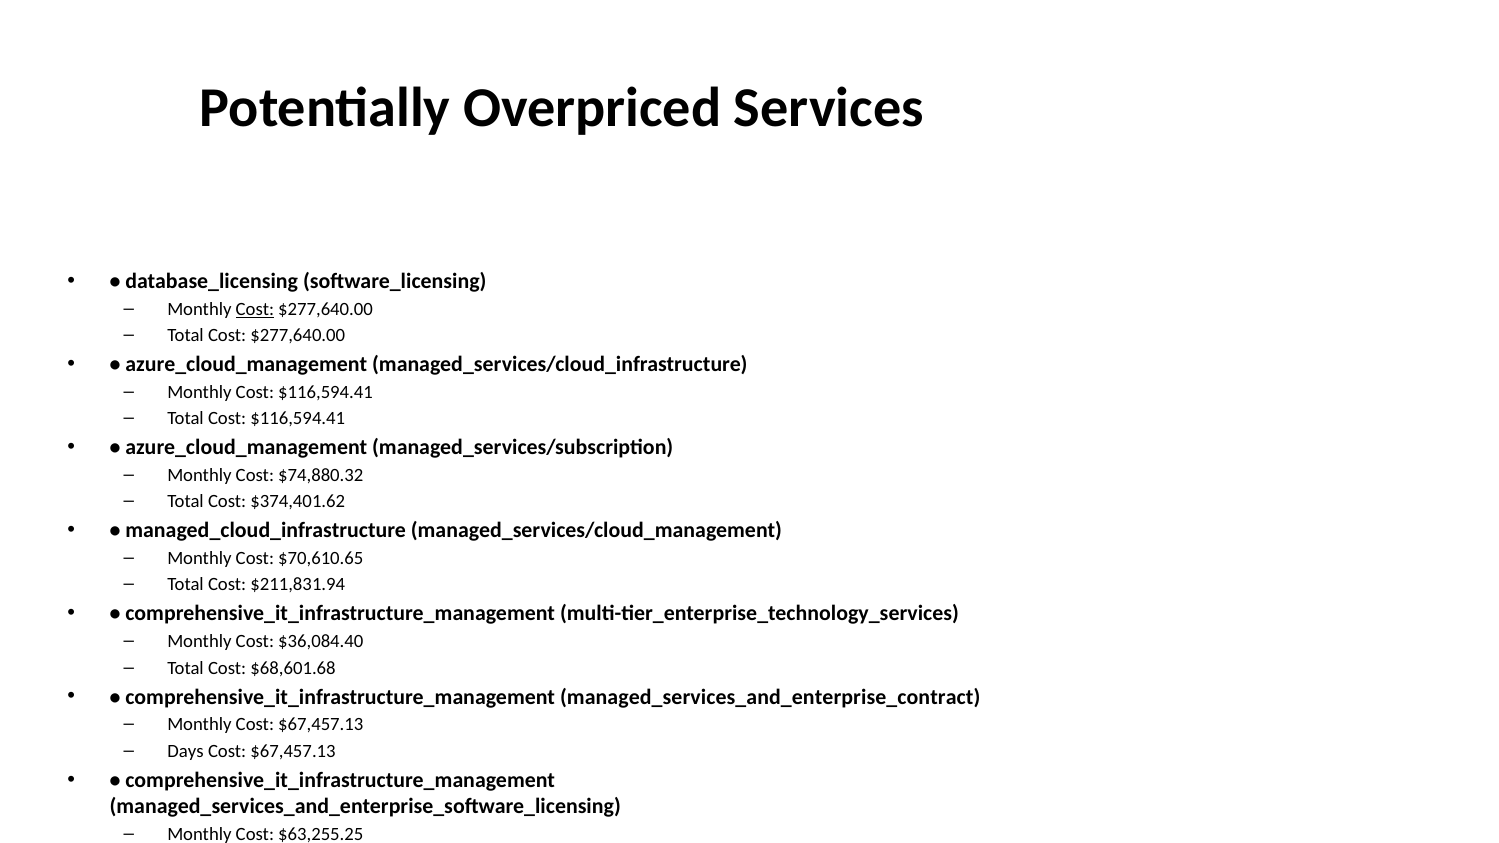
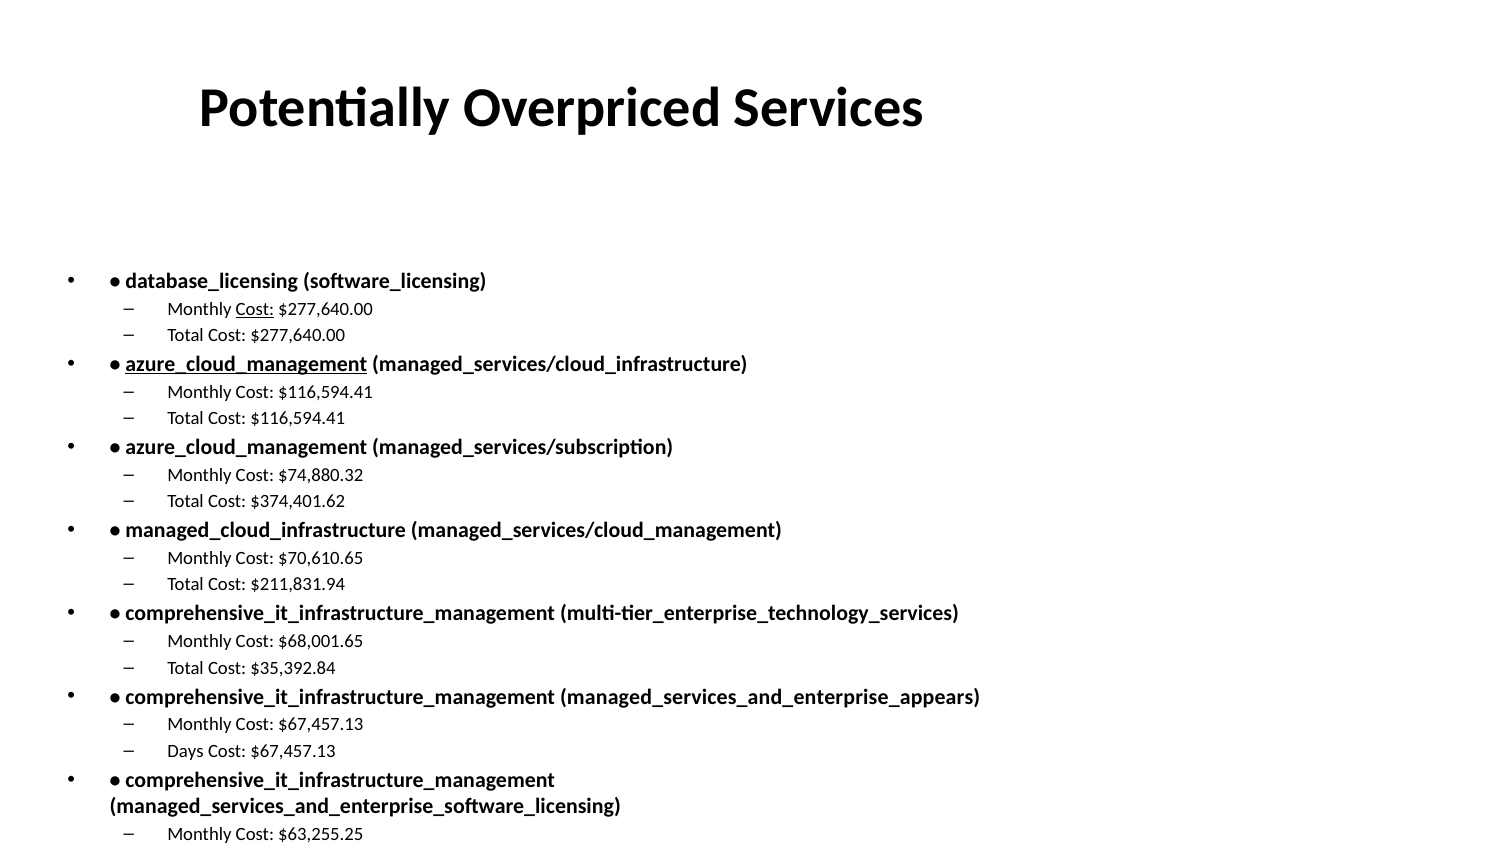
azure_cloud_management at (246, 365) underline: none -> present
$36,084.40: $36,084.40 -> $68,001.65
$68,601.68: $68,601.68 -> $35,392.84
managed_services_and_enterprise_contract: managed_services_and_enterprise_contract -> managed_services_and_enterprise_appears
